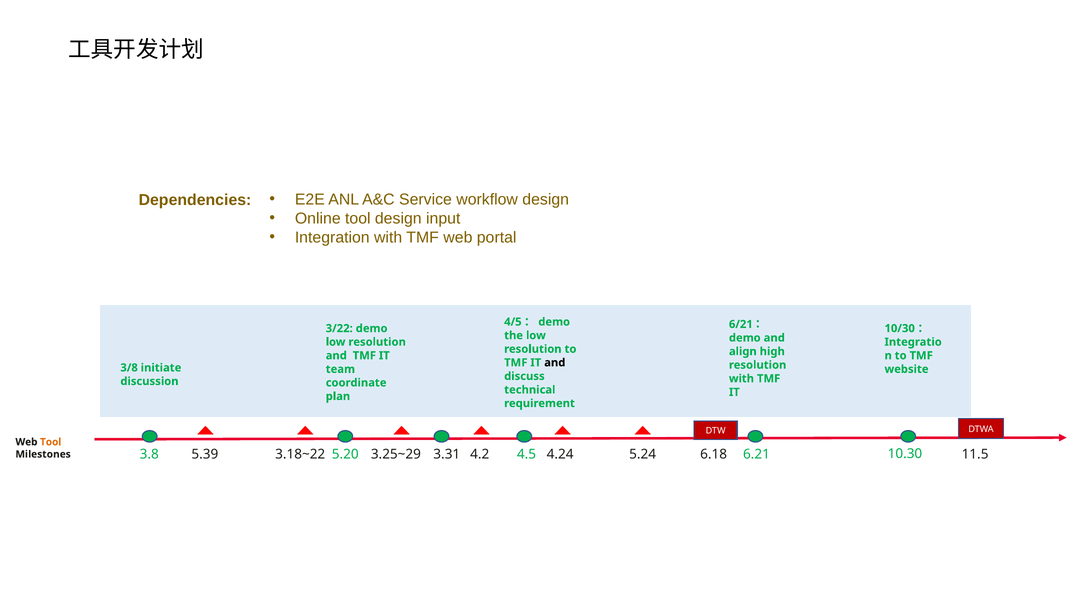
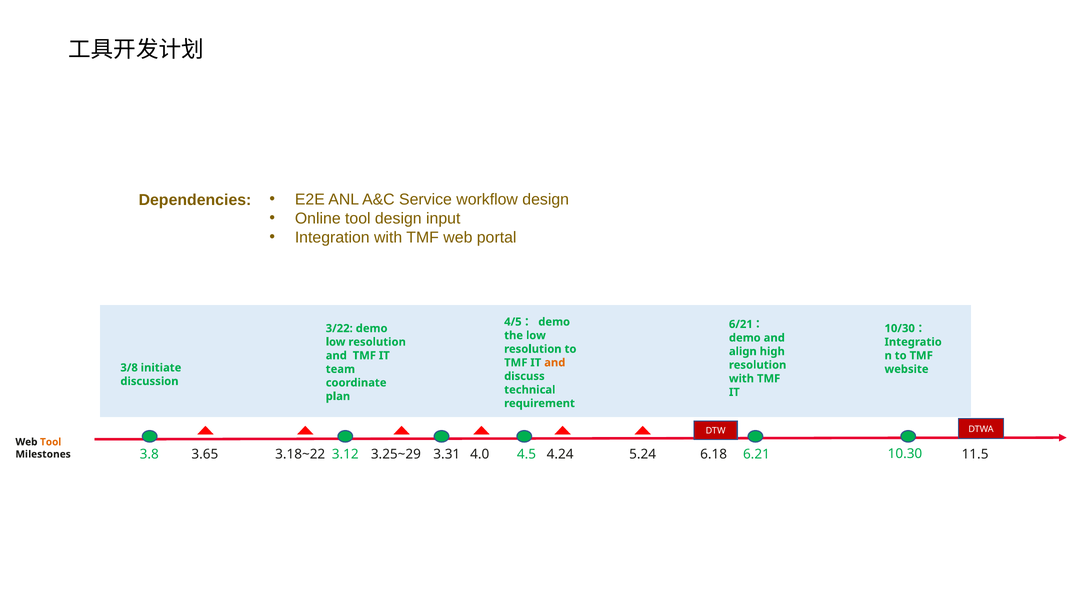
and at (555, 363) colour: black -> orange
5.39: 5.39 -> 3.65
5.20: 5.20 -> 3.12
4.2: 4.2 -> 4.0
